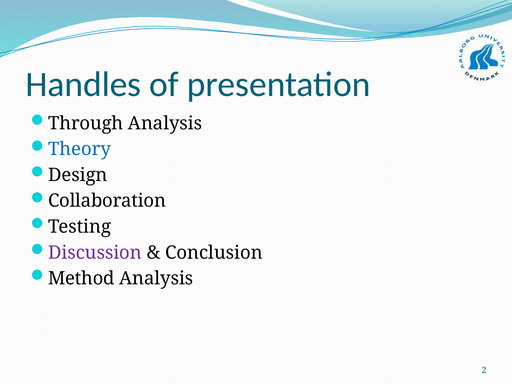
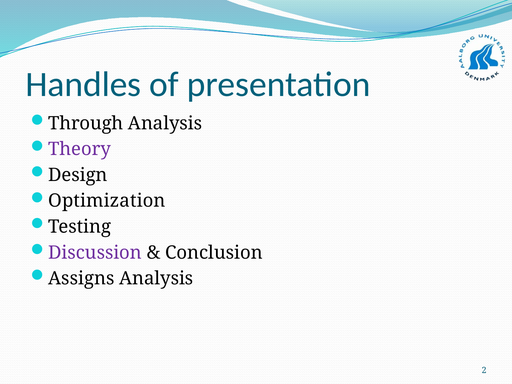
Theory colour: blue -> purple
Collaboration: Collaboration -> Optimization
Method: Method -> Assigns
